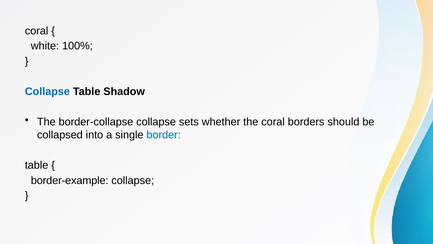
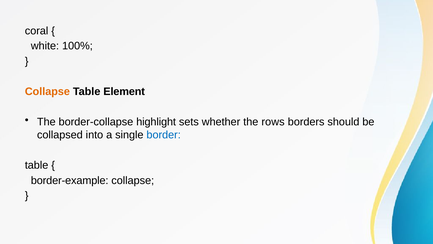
Collapse at (47, 91) colour: blue -> orange
Shadow: Shadow -> Element
border-collapse collapse: collapse -> highlight
the coral: coral -> rows
